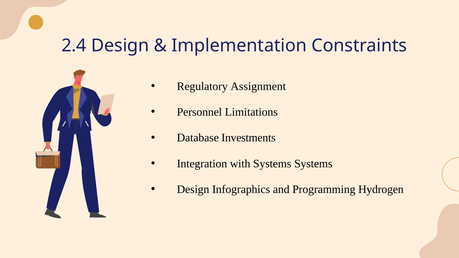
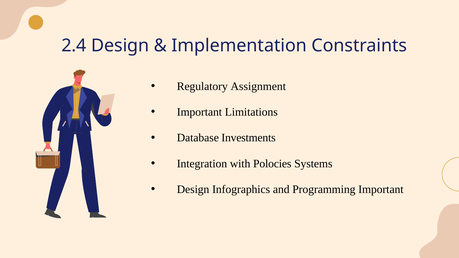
Personnel at (199, 112): Personnel -> Important
with Systems: Systems -> Polocies
Programming Hydrogen: Hydrogen -> Important
